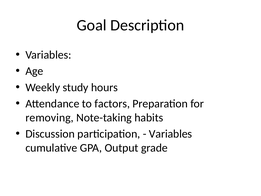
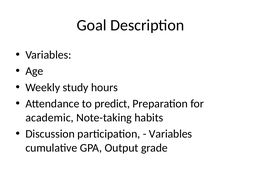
factors: factors -> predict
removing: removing -> academic
